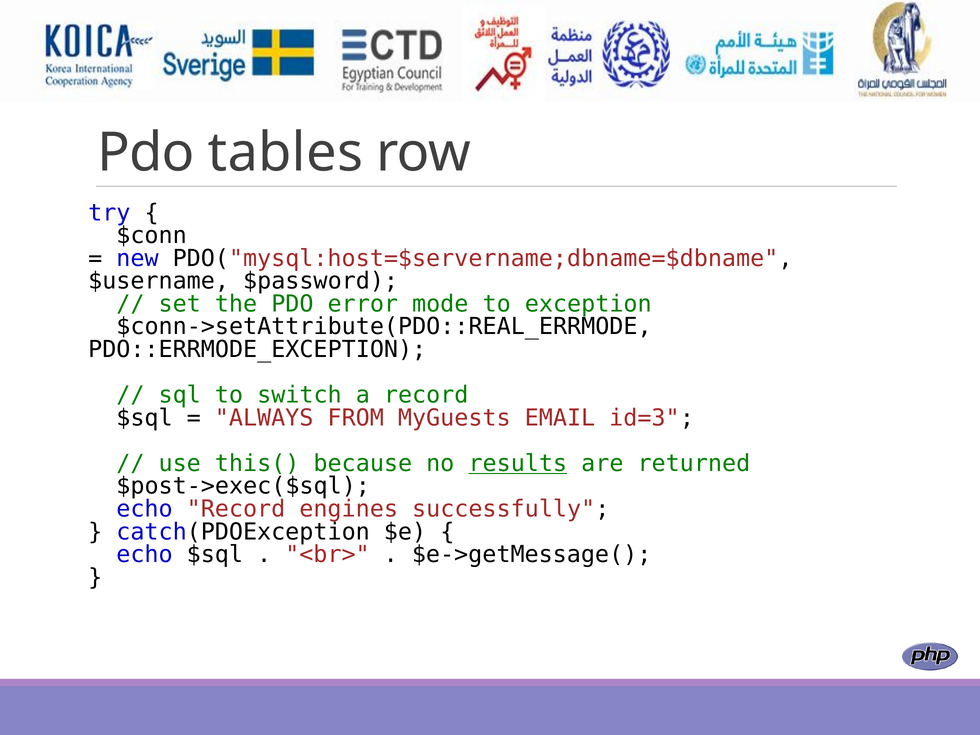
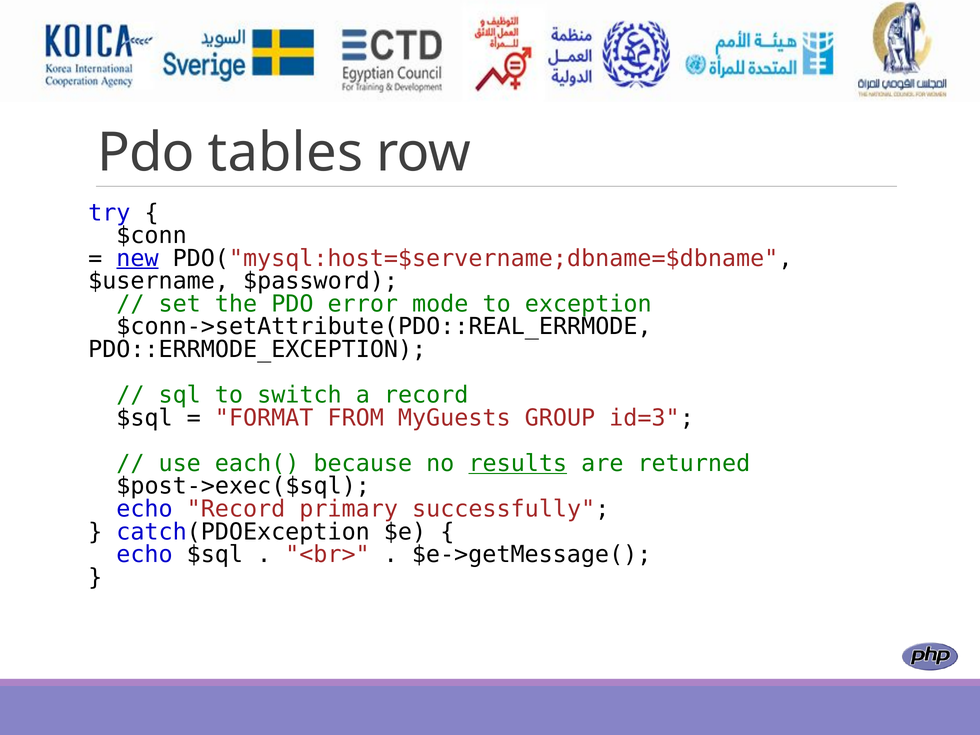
new underline: none -> present
ALWAYS: ALWAYS -> FORMAT
EMAIL: EMAIL -> GROUP
this(: this( -> each(
engines: engines -> primary
